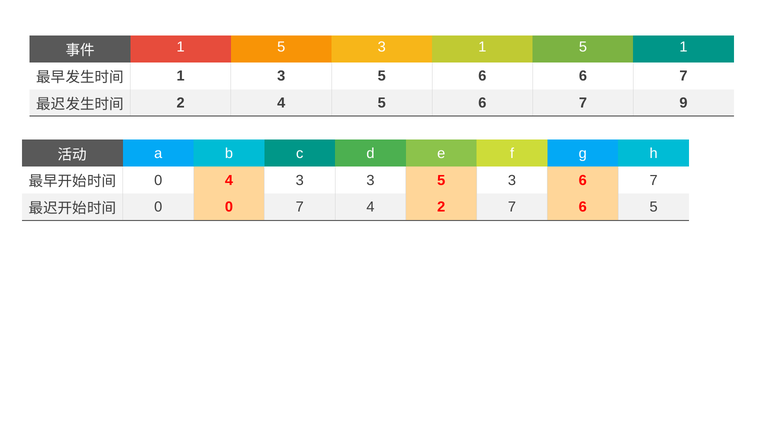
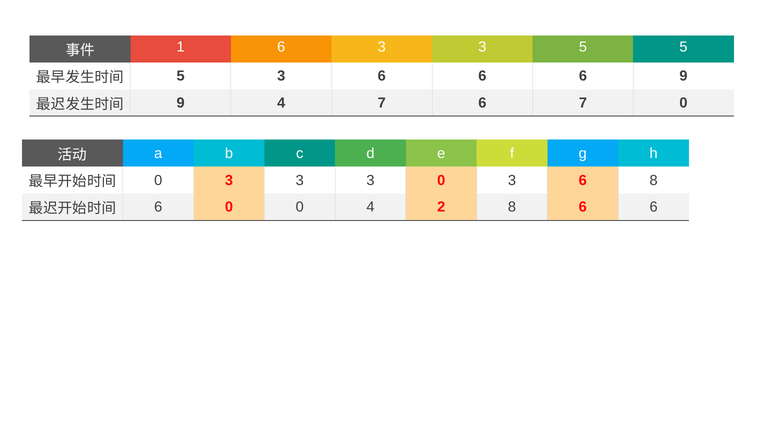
5 at (281, 47): 5 -> 6
1 at (482, 47): 1 -> 3
5 1: 1 -> 5
1 at (181, 76): 1 -> 5
5 at (382, 76): 5 -> 6
6 6 7: 7 -> 9
2 at (181, 103): 2 -> 9
4 5: 5 -> 7
7 9: 9 -> 0
4 at (229, 180): 4 -> 3
3 3 5: 5 -> 0
3 6 7: 7 -> 8
0 at (158, 207): 0 -> 6
0 7: 7 -> 0
2 7: 7 -> 8
5 at (654, 207): 5 -> 6
